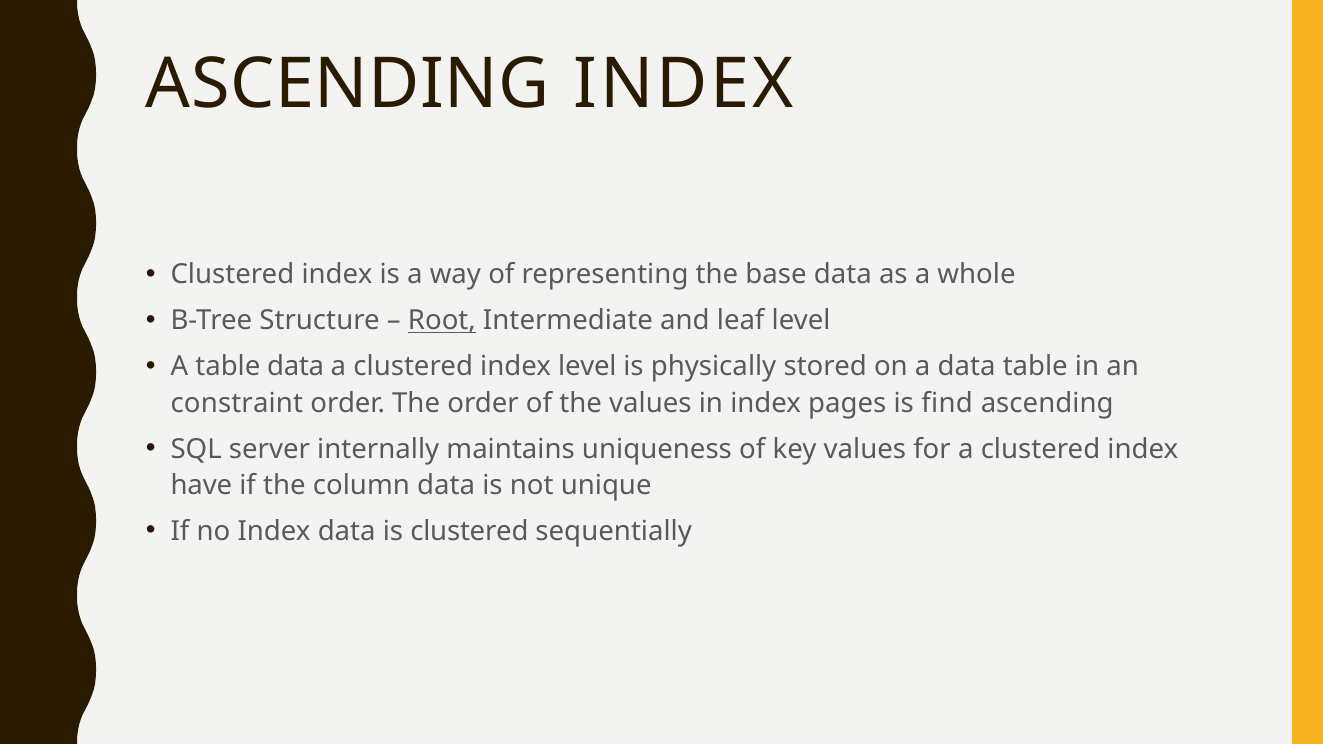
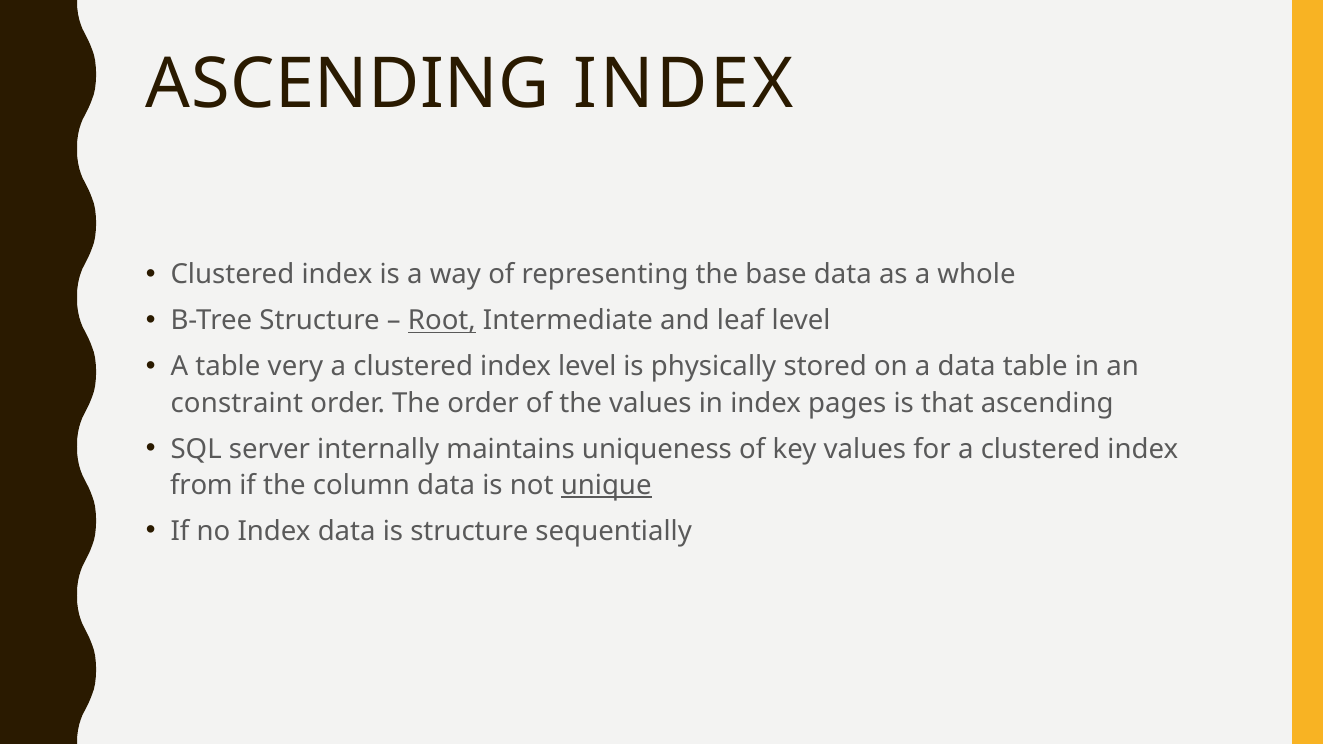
table data: data -> very
find: find -> that
have: have -> from
unique underline: none -> present
is clustered: clustered -> structure
